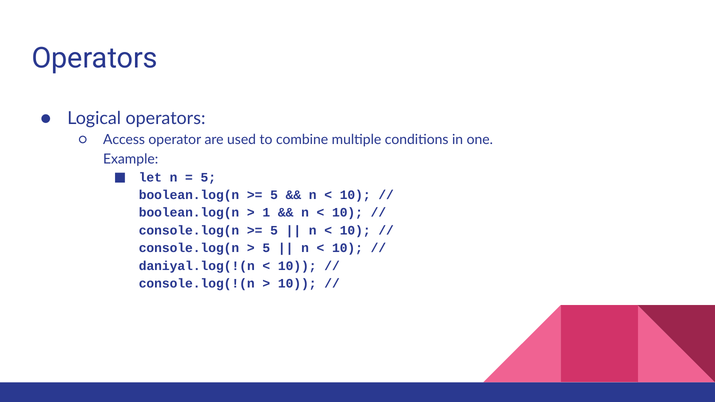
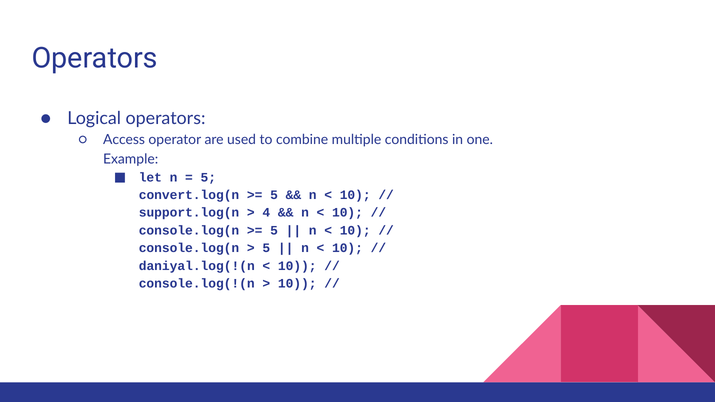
boolean.log(n at (189, 195): boolean.log(n -> convert.log(n
boolean.log(n at (189, 213): boolean.log(n -> support.log(n
1: 1 -> 4
